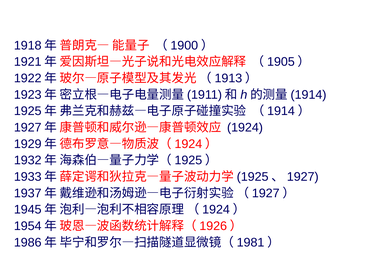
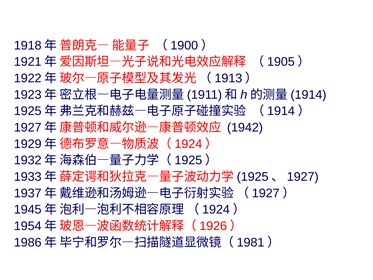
1924: 1924 -> 1942
